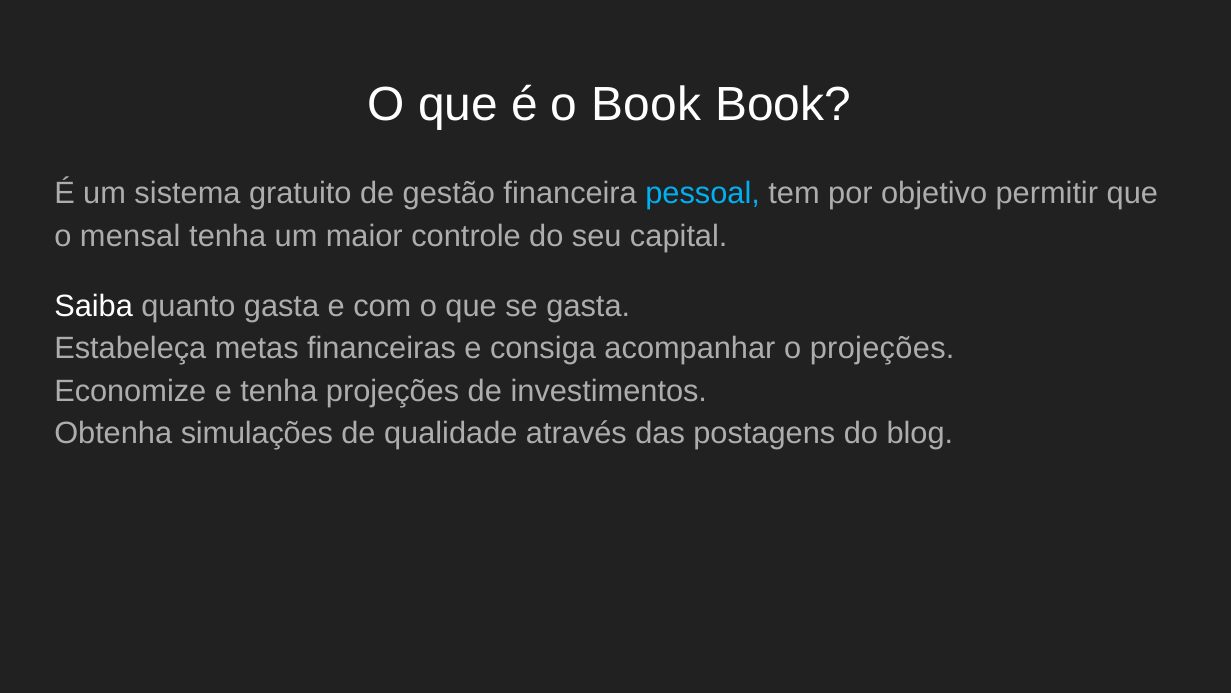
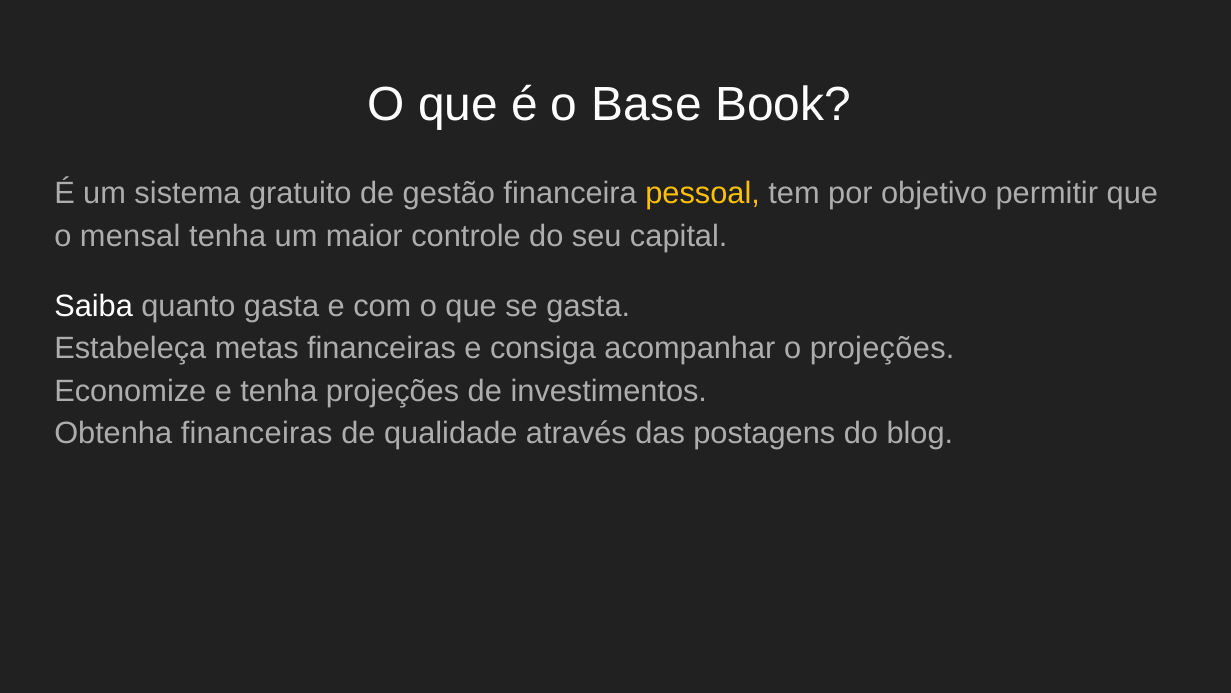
o Book: Book -> Base
pessoal colour: light blue -> yellow
Obtenha simulações: simulações -> financeiras
